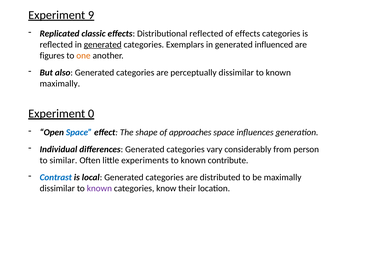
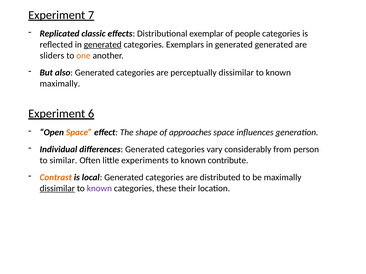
9: 9 -> 7
Distributional reflected: reflected -> exemplar
of effects: effects -> people
generated influenced: influenced -> generated
figures: figures -> sliders
0: 0 -> 6
Space at (79, 133) colour: blue -> orange
Contrast colour: blue -> orange
dissimilar at (57, 189) underline: none -> present
know: know -> these
